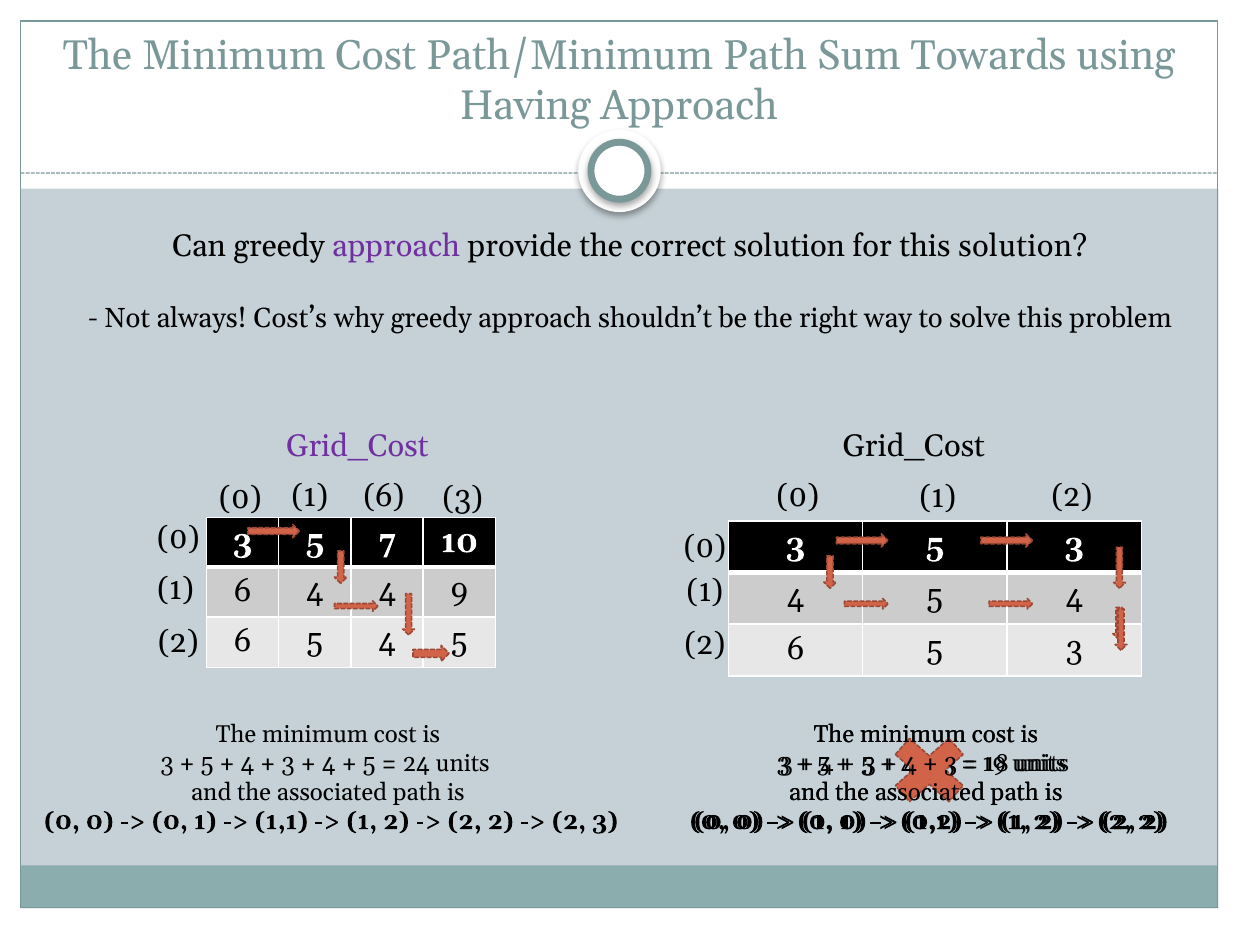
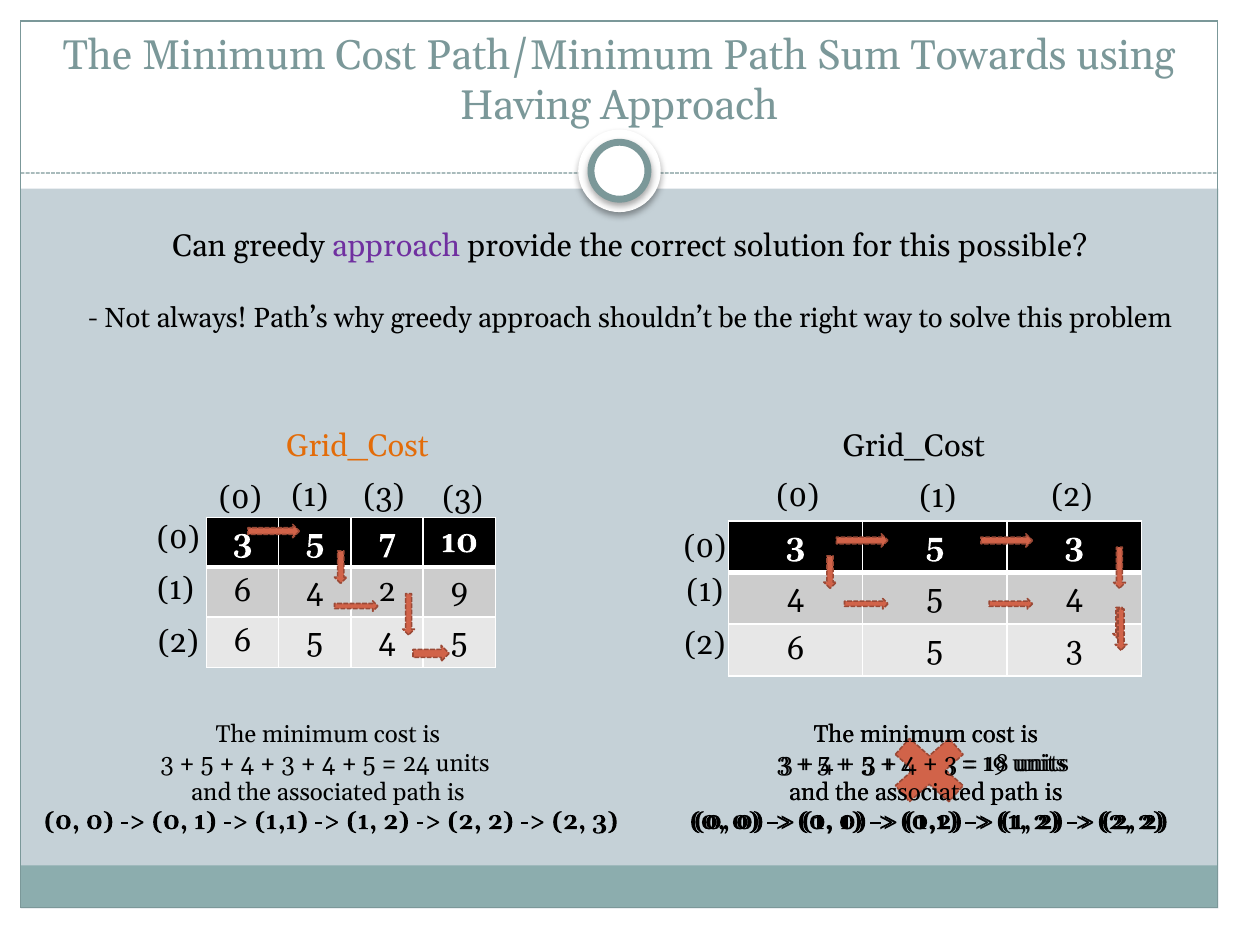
this solution: solution -> possible
Cost’s: Cost’s -> Path’s
Grid_Cost at (357, 447) colour: purple -> orange
1 6: 6 -> 3
4 4: 4 -> 2
